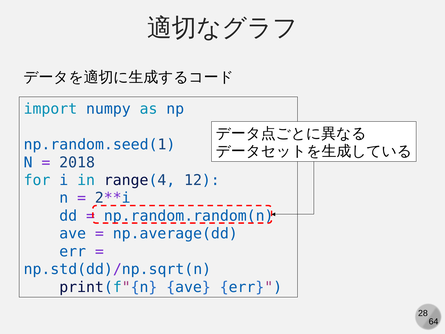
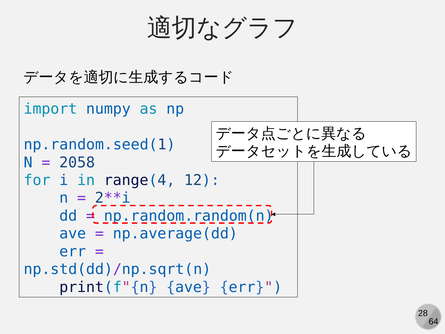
2018: 2018 -> 2058
